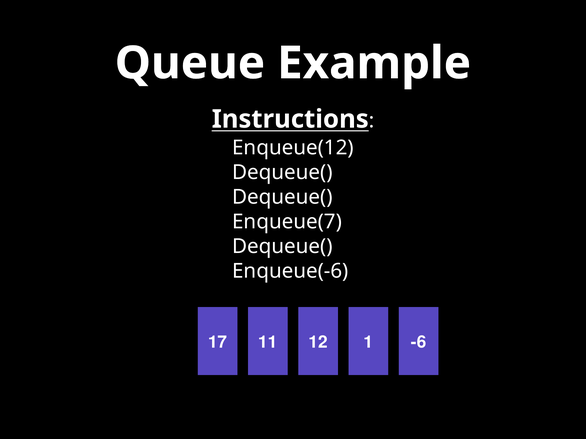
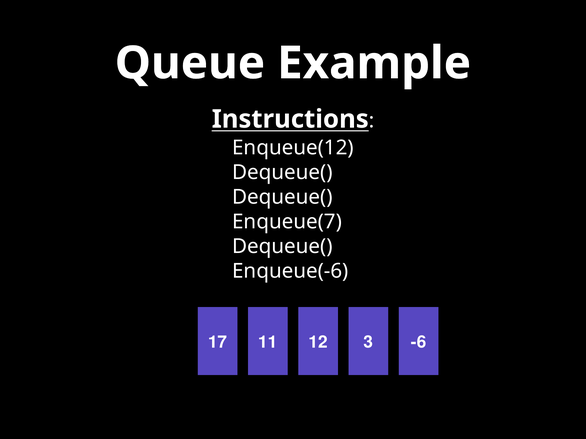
1: 1 -> 3
